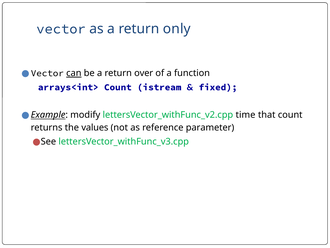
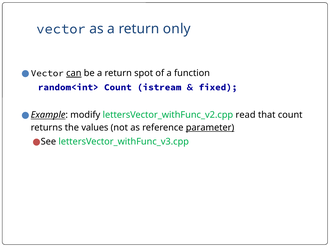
over: over -> spot
arrays<int>: arrays<int> -> random<int>
time: time -> read
parameter underline: none -> present
